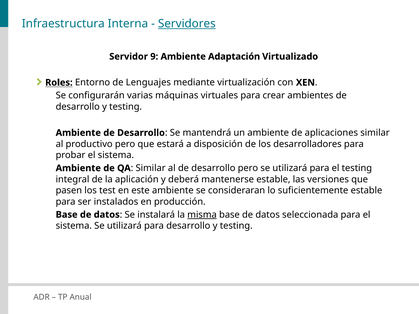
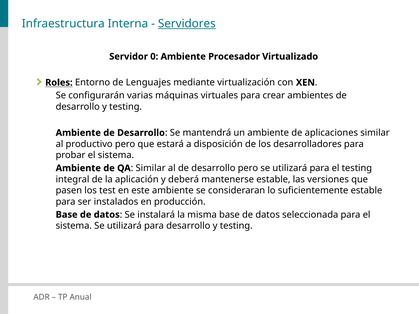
9: 9 -> 0
Adaptación: Adaptación -> Procesador
misma underline: present -> none
